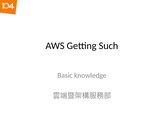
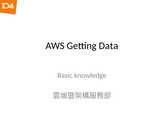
Such: Such -> Data
